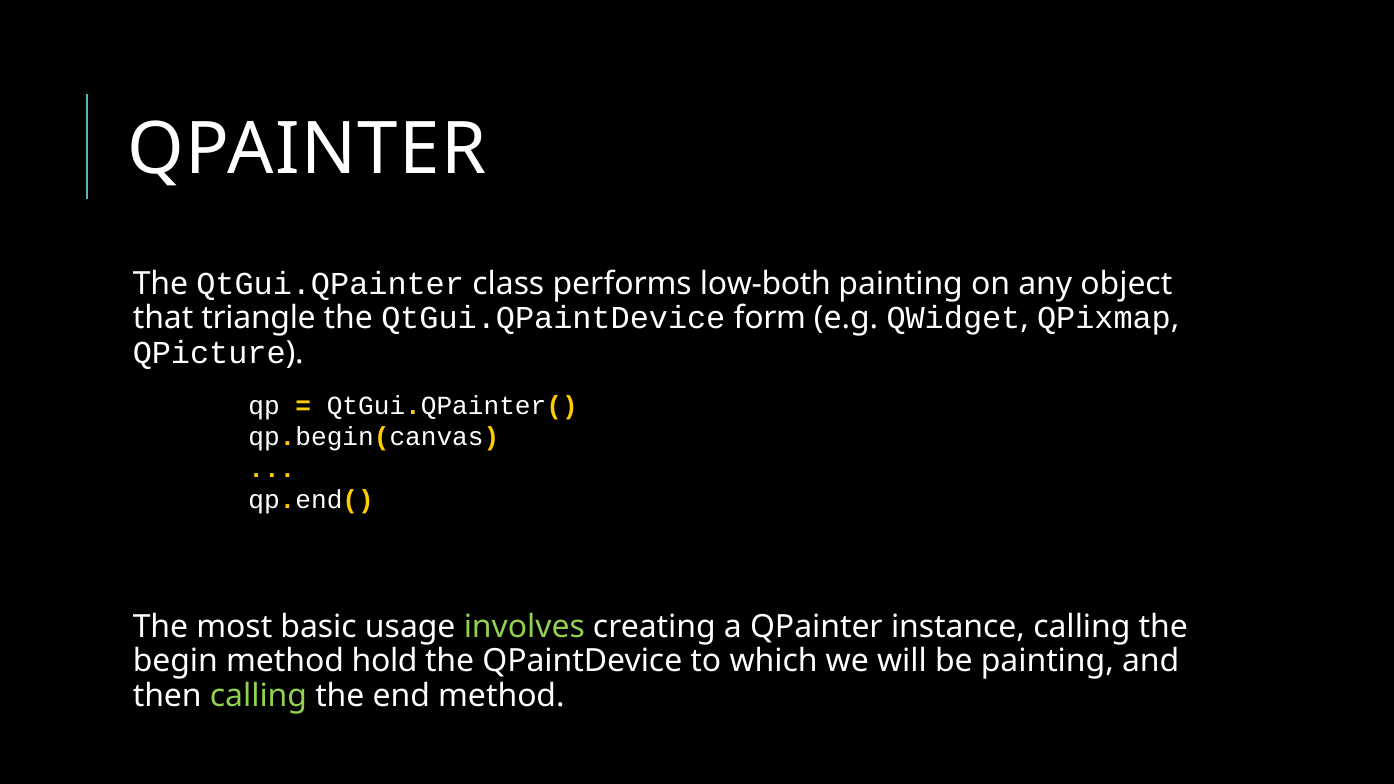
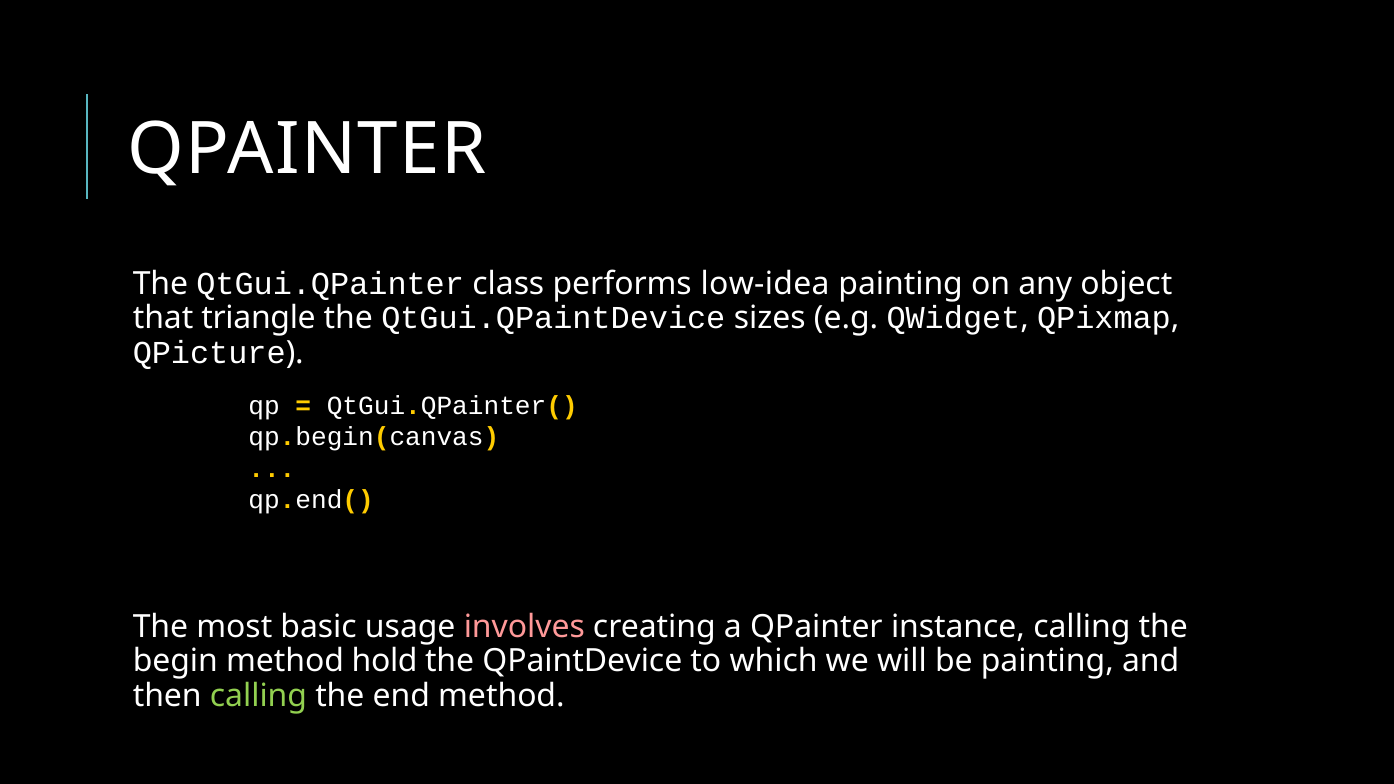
low-both: low-both -> low-idea
form: form -> sizes
involves colour: light green -> pink
